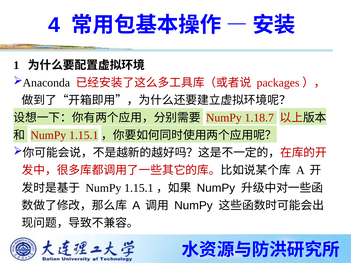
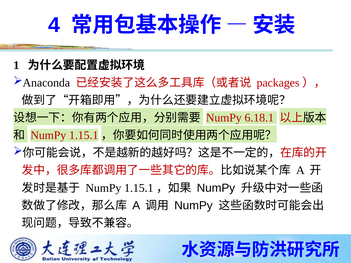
1.18.7: 1.18.7 -> 6.18.1
